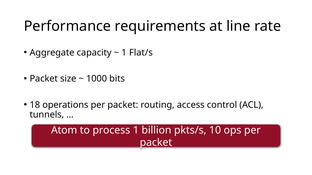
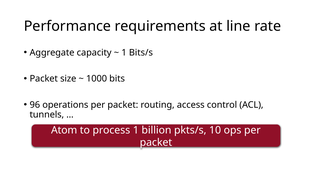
Flat/s: Flat/s -> Bits/s
18: 18 -> 96
